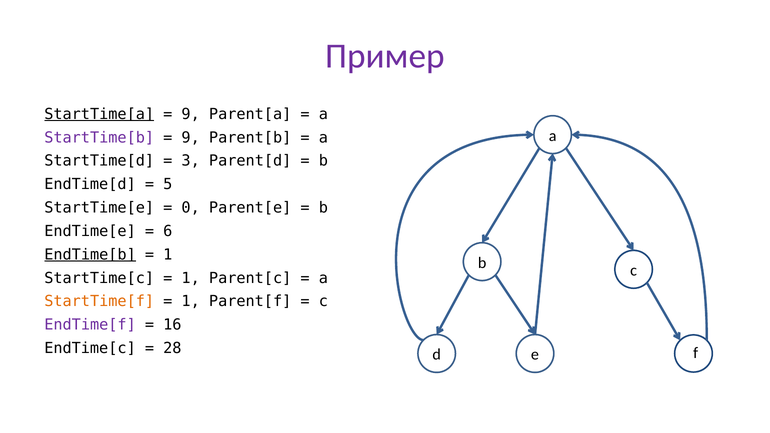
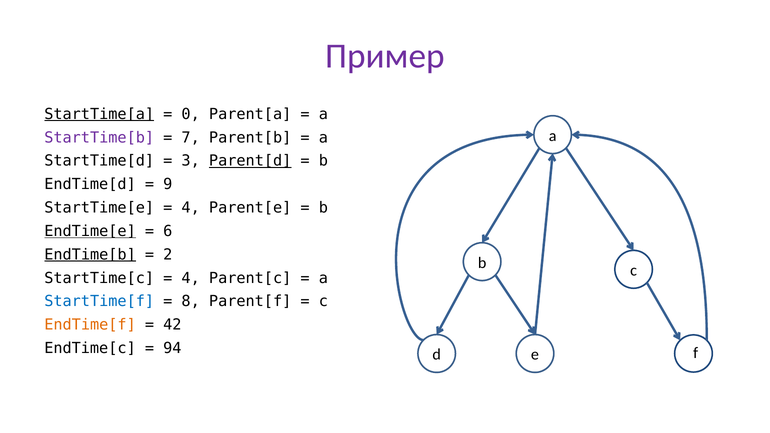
9 at (191, 114): 9 -> 0
9 at (191, 138): 9 -> 7
Parent[d underline: none -> present
5: 5 -> 9
0 at (191, 208): 0 -> 4
EndTime[e underline: none -> present
1 at (168, 255): 1 -> 2
1 at (191, 278): 1 -> 4
StartTime[f colour: orange -> blue
1 at (191, 301): 1 -> 8
EndTime[f colour: purple -> orange
16: 16 -> 42
28: 28 -> 94
